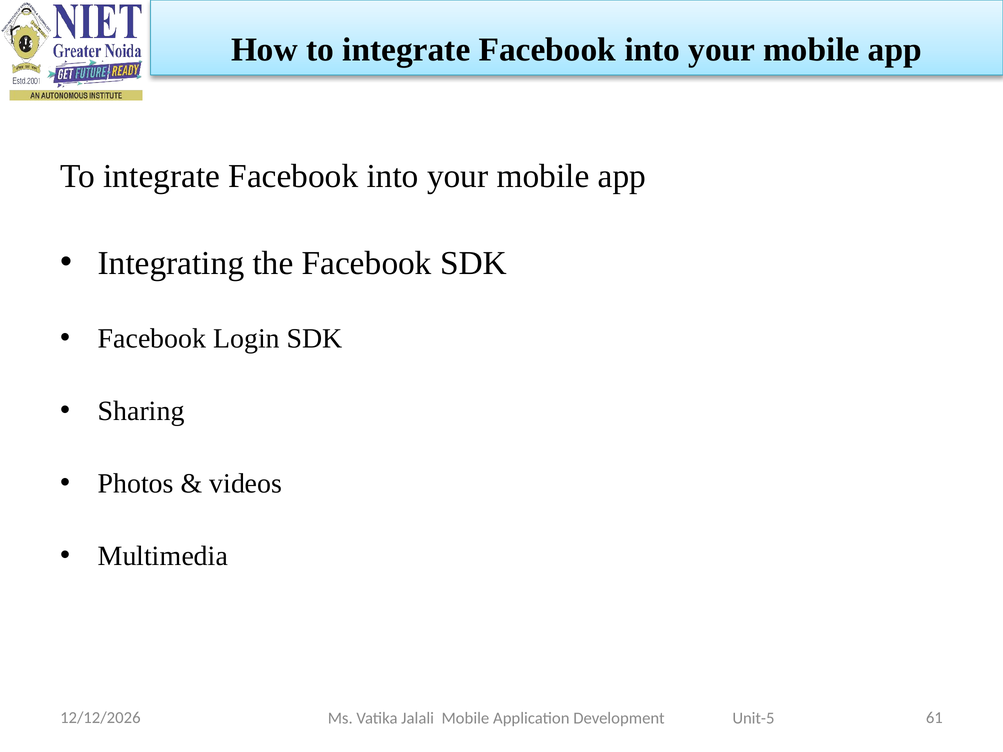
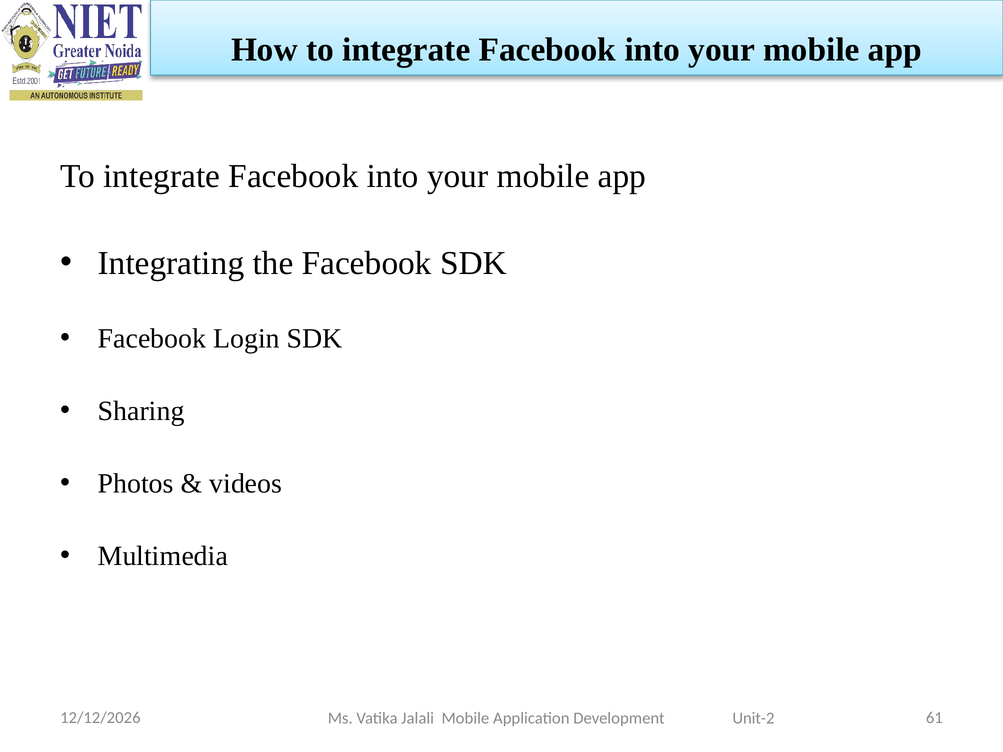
Unit-5: Unit-5 -> Unit-2
